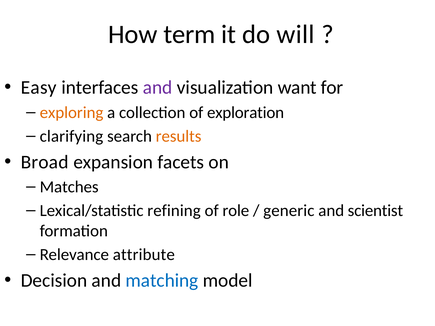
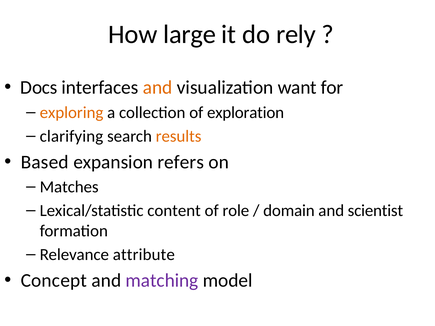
term: term -> large
will: will -> rely
Easy: Easy -> Docs
and at (158, 88) colour: purple -> orange
Broad: Broad -> Based
facets: facets -> refers
refining: refining -> content
generic: generic -> domain
Decision: Decision -> Concept
matching colour: blue -> purple
